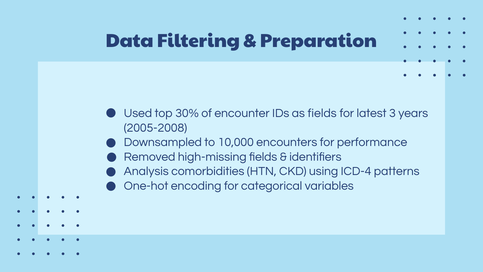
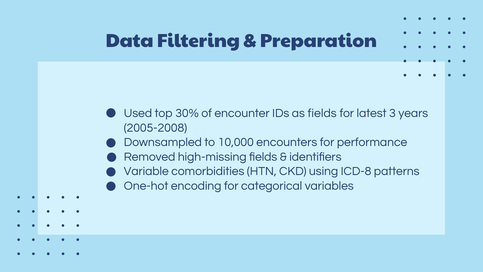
Analysis: Analysis -> Variable
ICD-4: ICD-4 -> ICD-8
